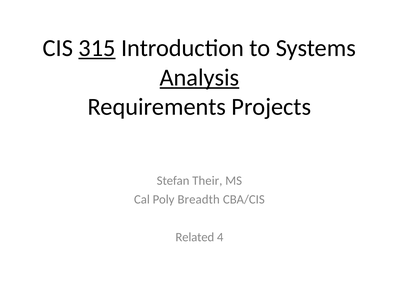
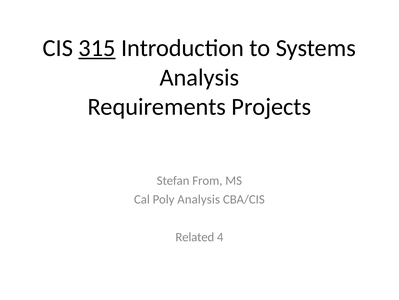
Analysis at (199, 77) underline: present -> none
Their: Their -> From
Poly Breadth: Breadth -> Analysis
